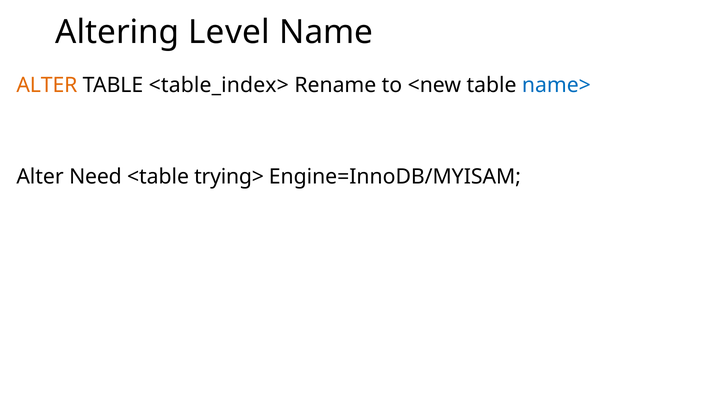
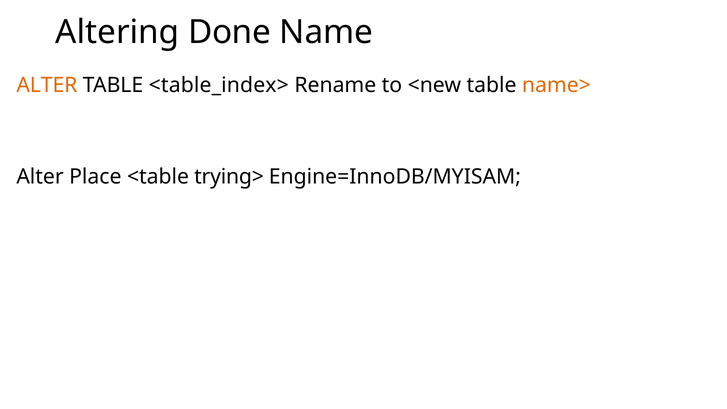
Level: Level -> Done
name> colour: blue -> orange
Need: Need -> Place
